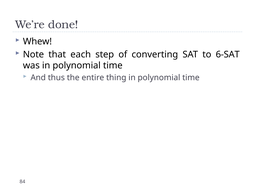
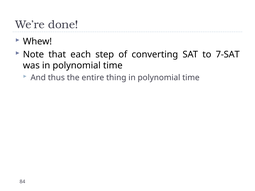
6-SAT: 6-SAT -> 7-SAT
